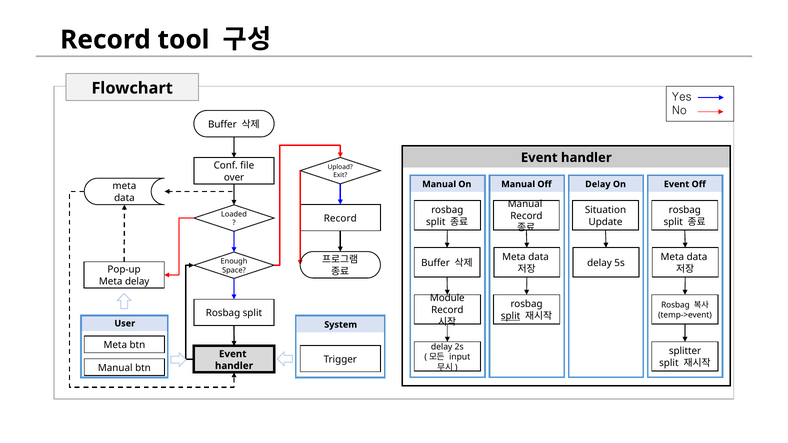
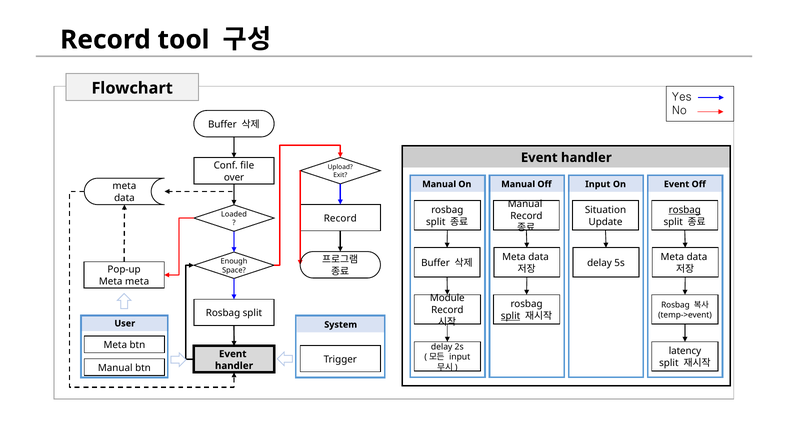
Delay at (598, 184): Delay -> Input
rosbag at (685, 210) underline: none -> present
delay at (137, 282): delay -> meta
splitter: splitter -> latency
